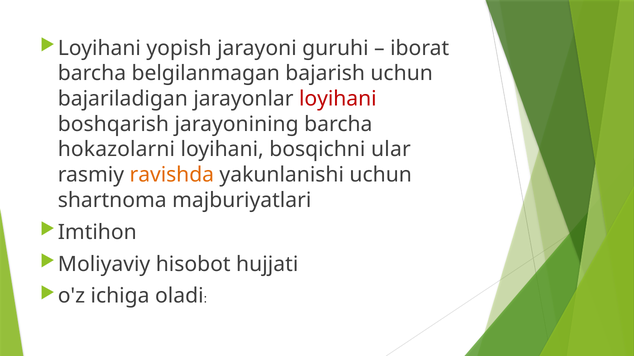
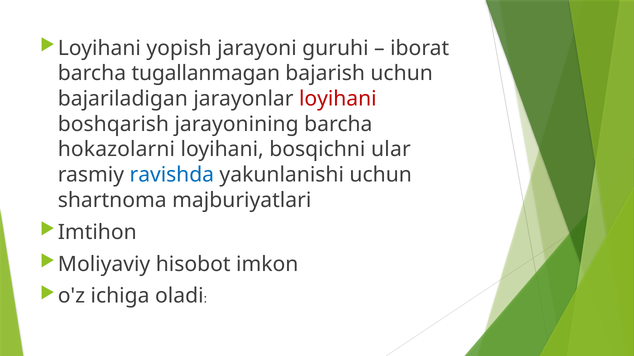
belgilanmagan: belgilanmagan -> tugallanmagan
ravishda colour: orange -> blue
hujjati: hujjati -> imkon
